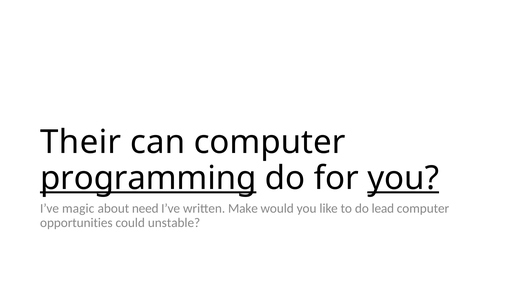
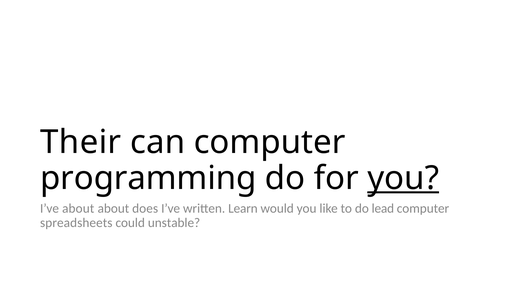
programming underline: present -> none
I’ve magic: magic -> about
need: need -> does
Make: Make -> Learn
opportunities: opportunities -> spreadsheets
